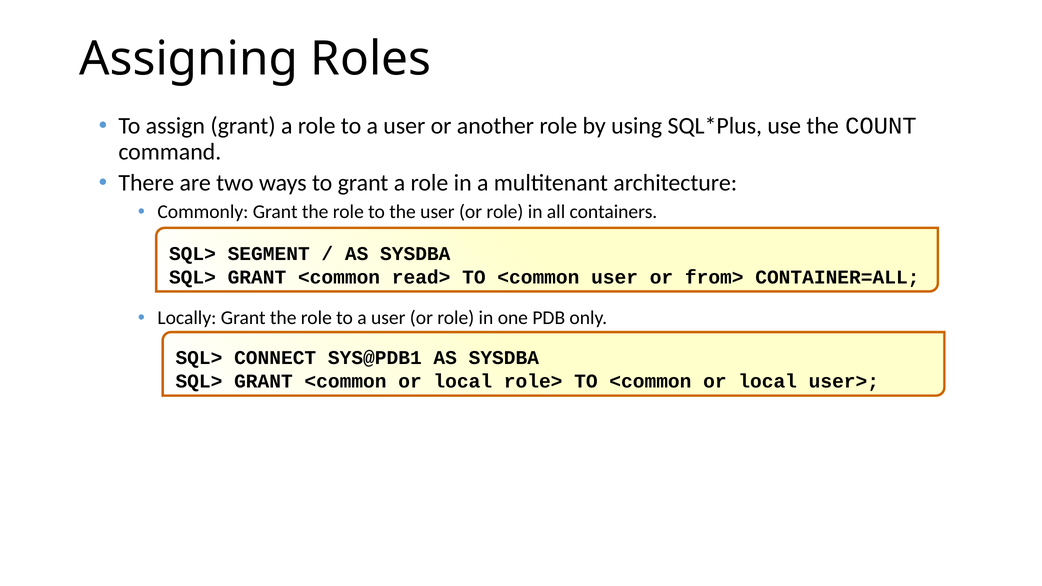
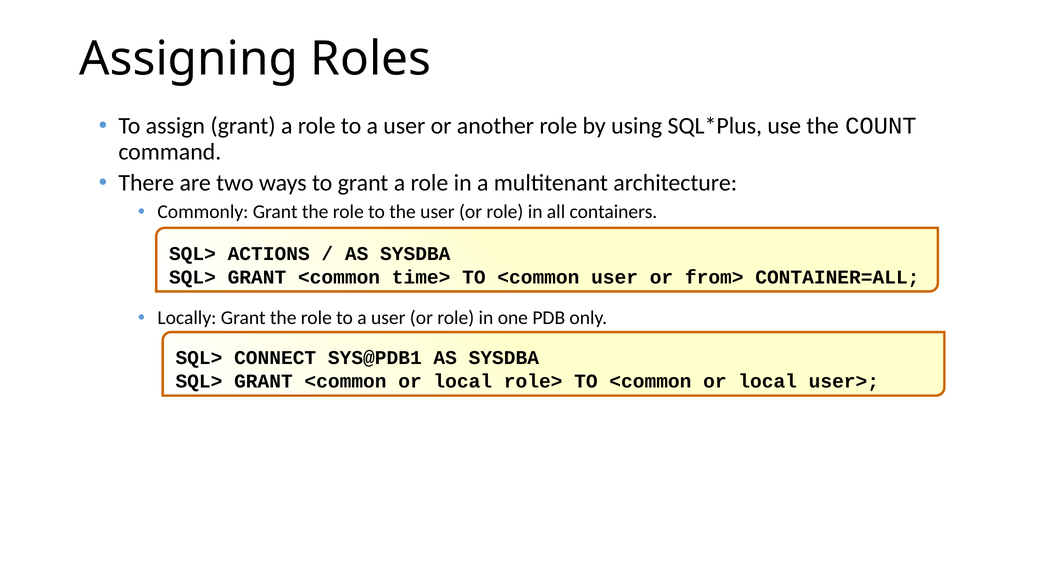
SEGMENT: SEGMENT -> ACTIONS
read>: read> -> time>
